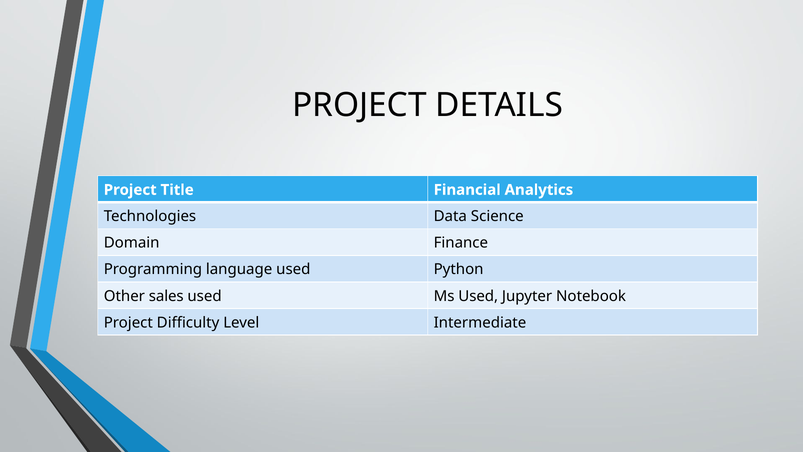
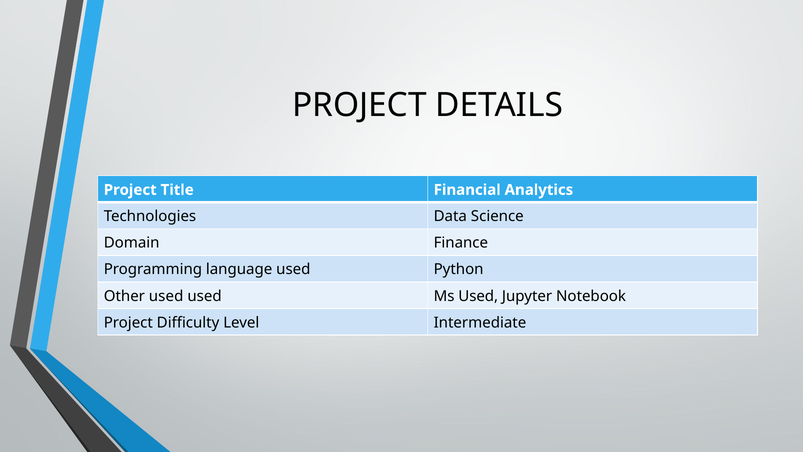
Other sales: sales -> used
